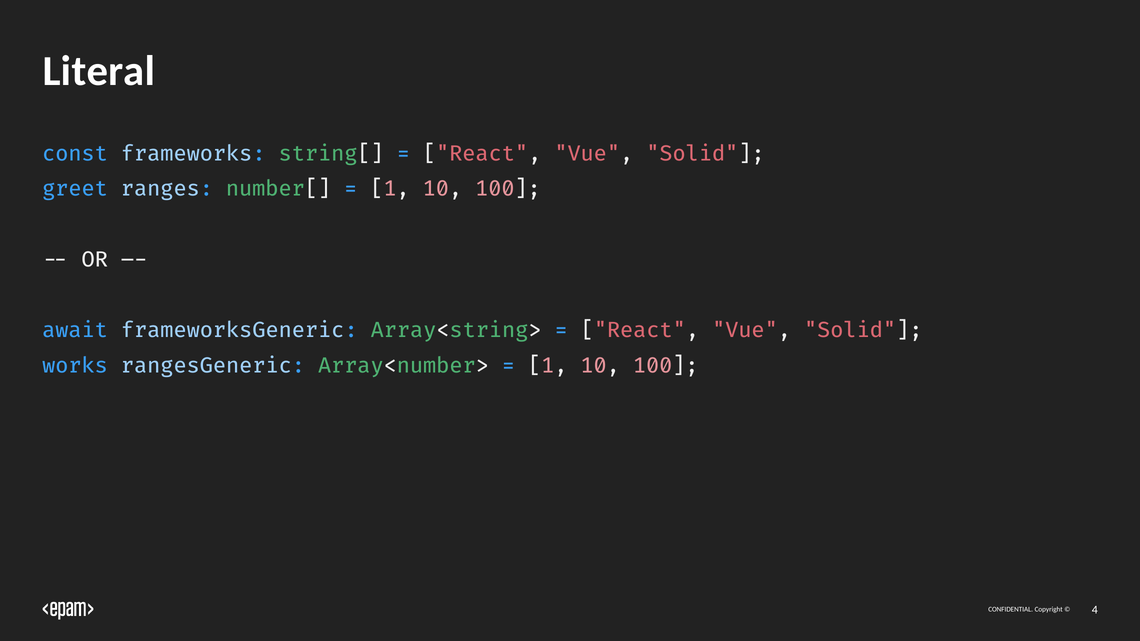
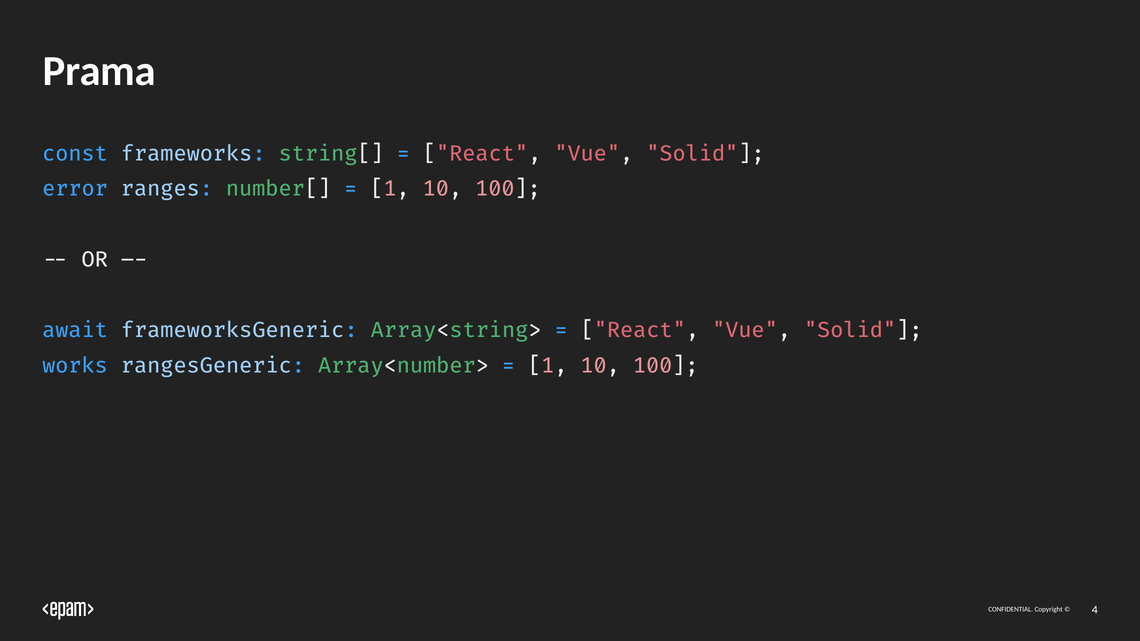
Literal: Literal -> Prama
greet: greet -> error
